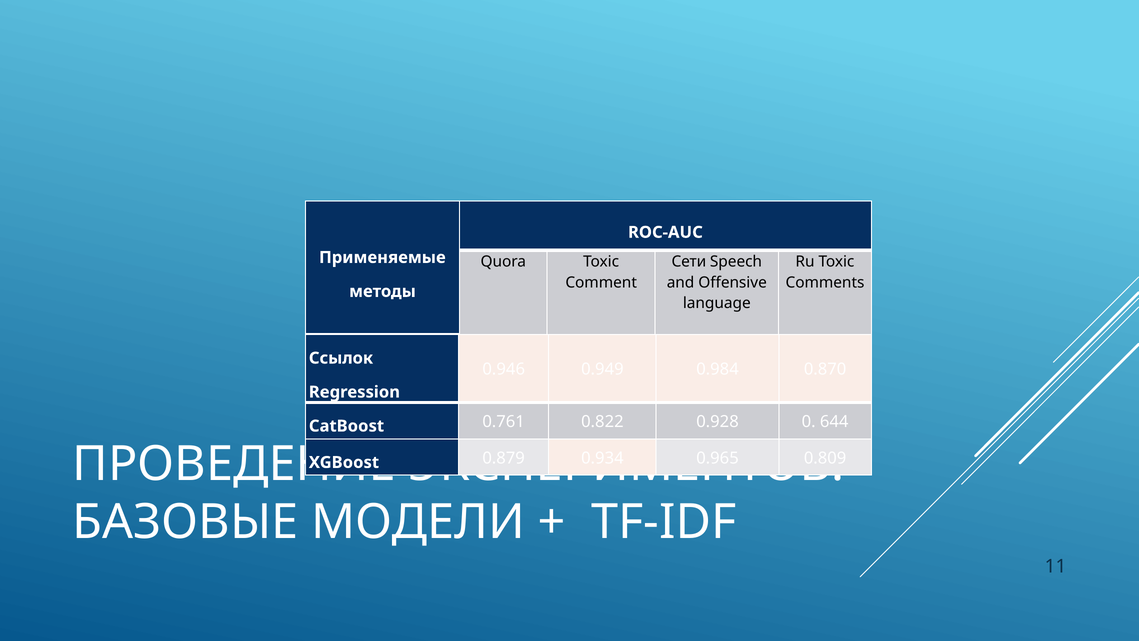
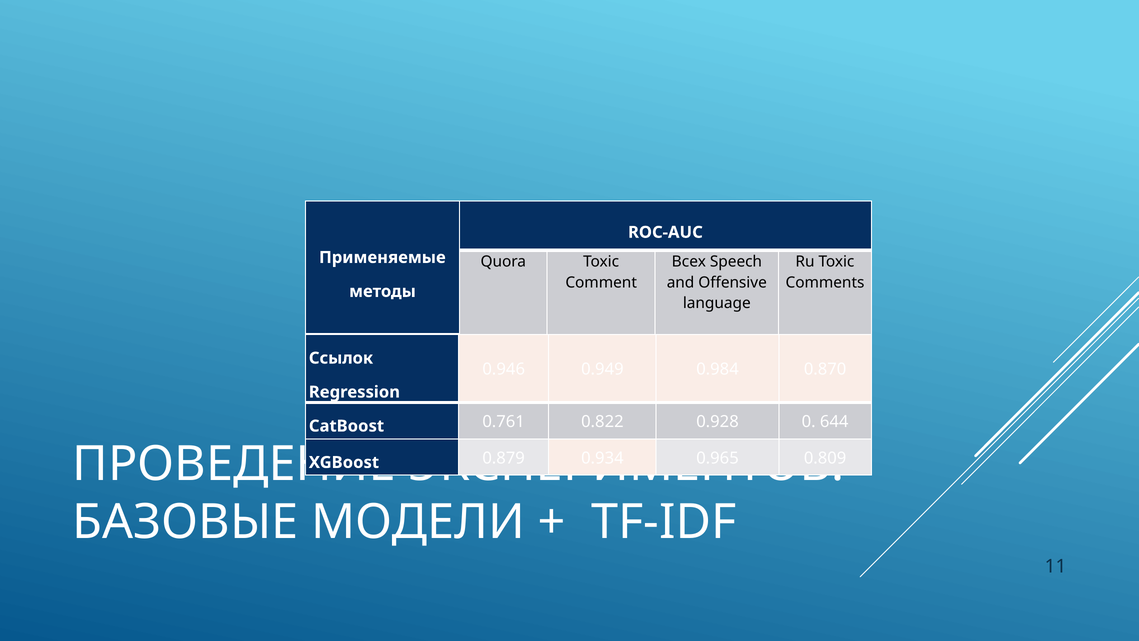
Сети: Сети -> Всех
